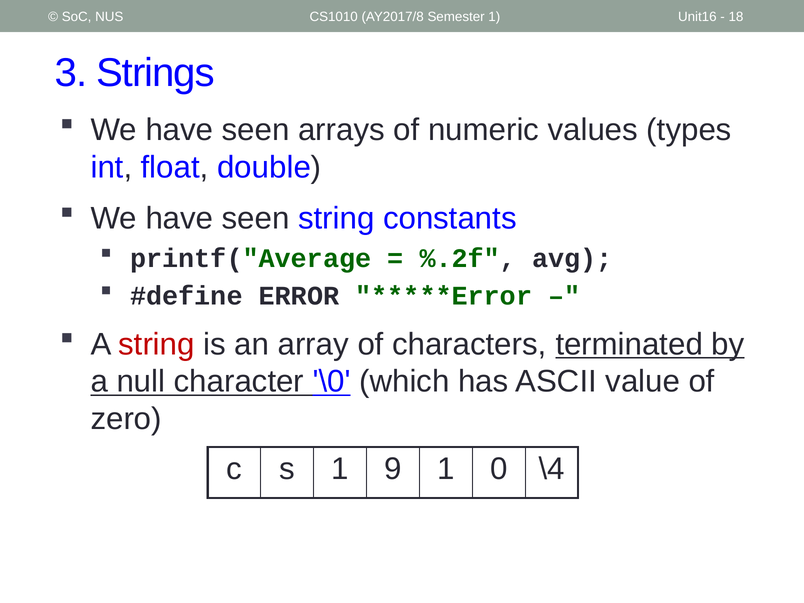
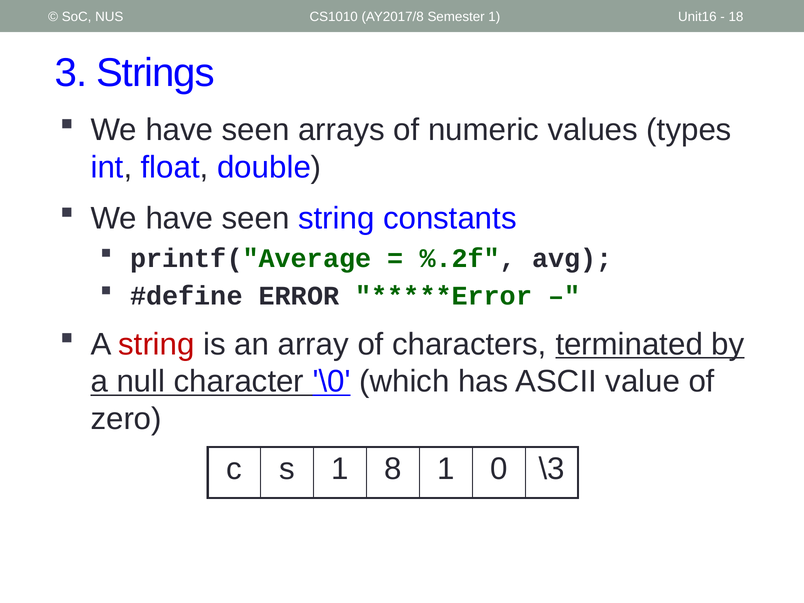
9: 9 -> 8
\4: \4 -> \3
